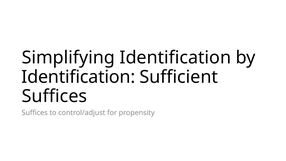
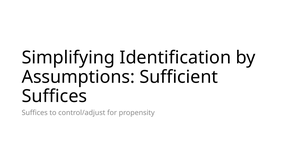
Identification at (78, 77): Identification -> Assumptions
